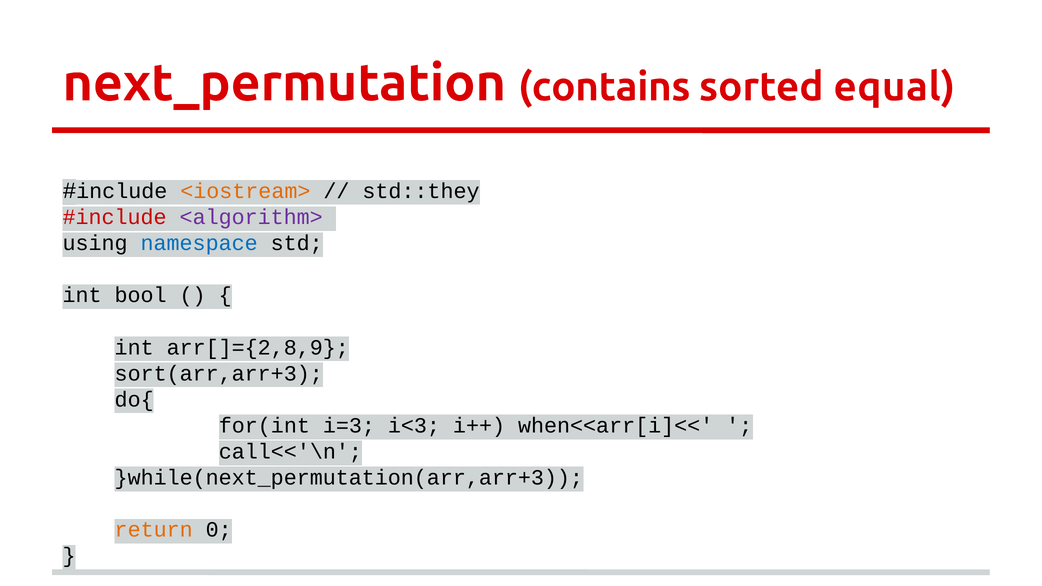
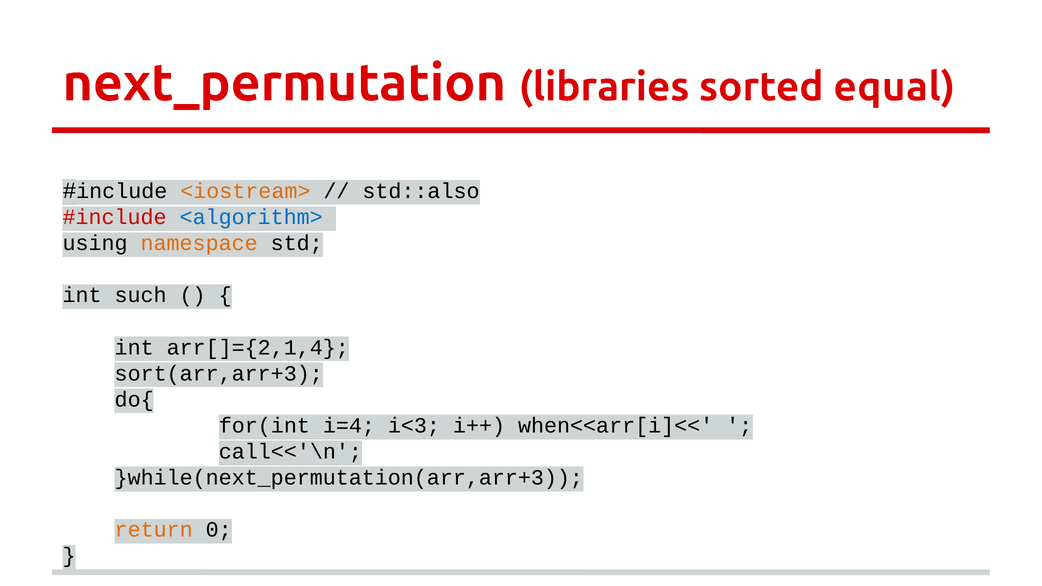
contains: contains -> libraries
std::they: std::they -> std::also
<algorithm> colour: purple -> blue
namespace colour: blue -> orange
bool: bool -> such
arr[]={2,8,9: arr[]={2,8,9 -> arr[]={2,1,4
i=3: i=3 -> i=4
